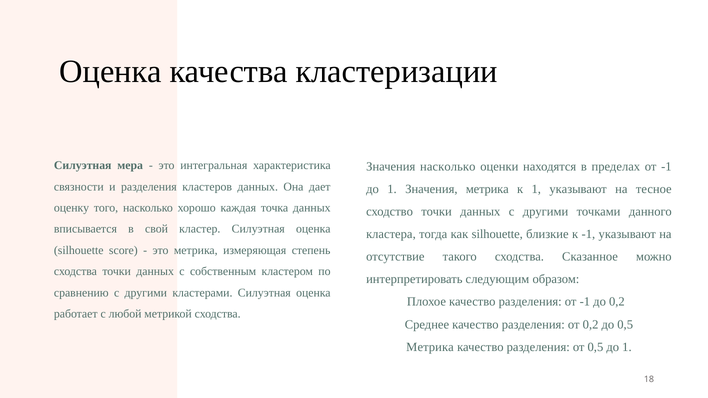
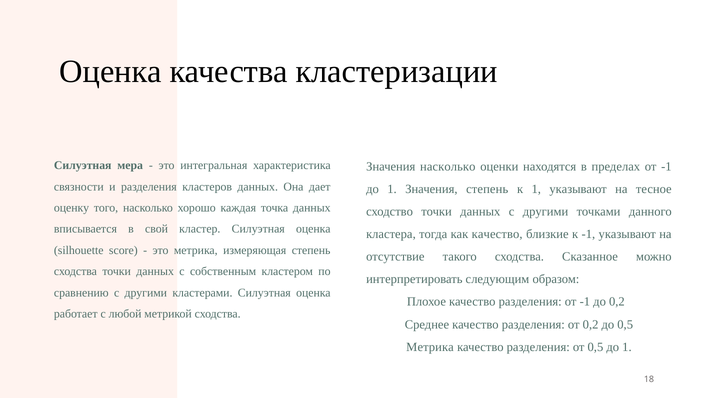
Значения метрика: метрика -> степень
как silhouette: silhouette -> качество
